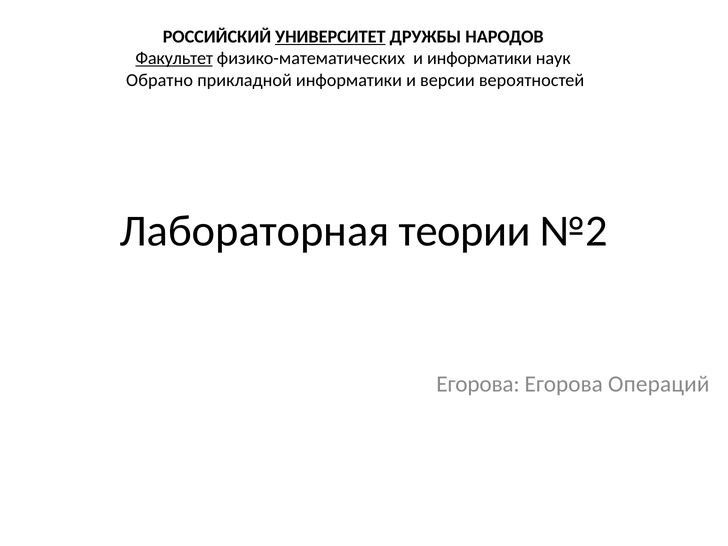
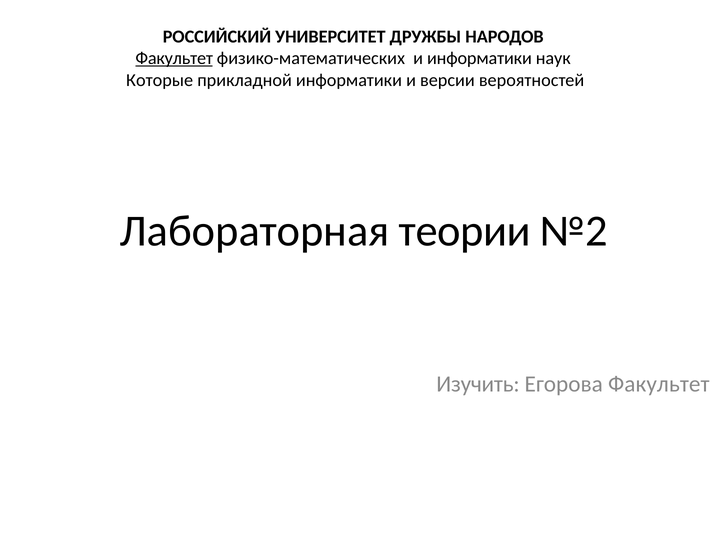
УНИВЕРСИТЕТ underline: present -> none
Обратно: Обратно -> Которые
Егорова at (478, 384): Егорова -> Изучить
Егорова Операций: Операций -> Факультет
